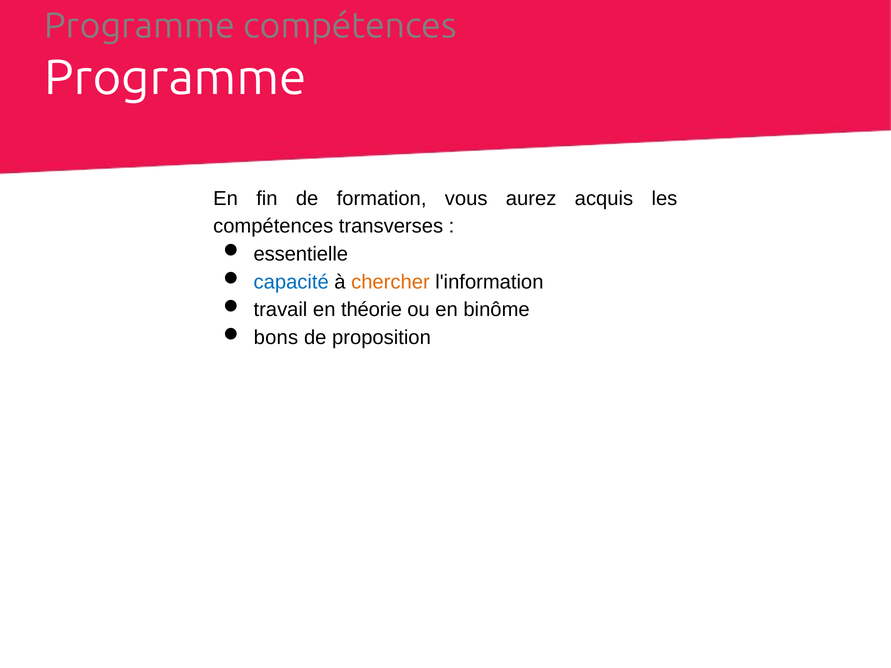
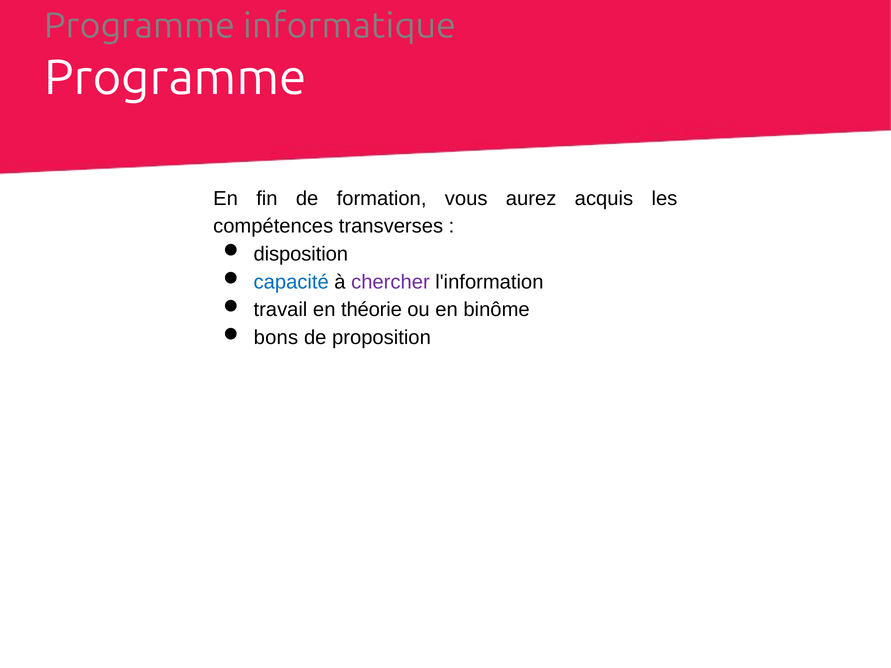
Programme compétences: compétences -> informatique
essentielle: essentielle -> disposition
chercher colour: orange -> purple
